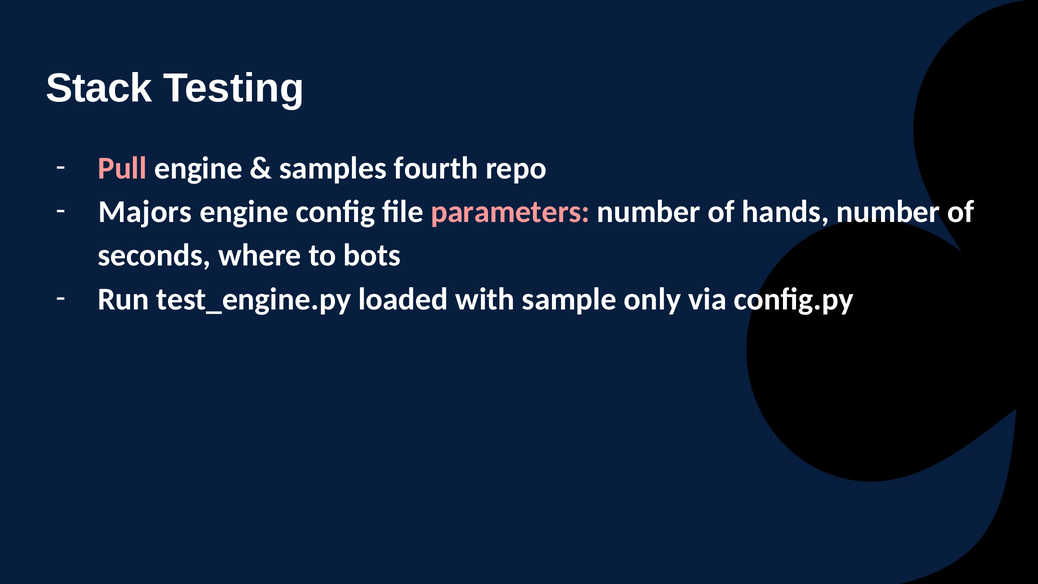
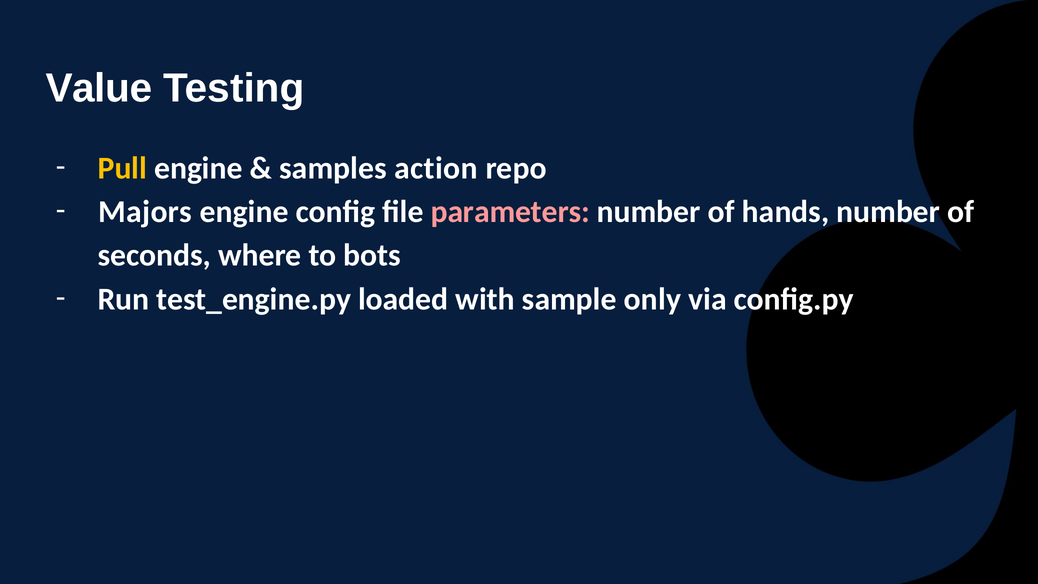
Stack: Stack -> Value
Pull colour: pink -> yellow
fourth: fourth -> action
